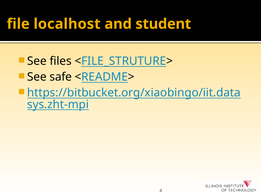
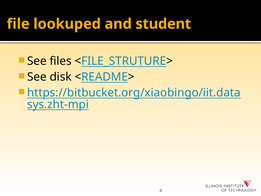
localhost: localhost -> lookuped
safe: safe -> disk
